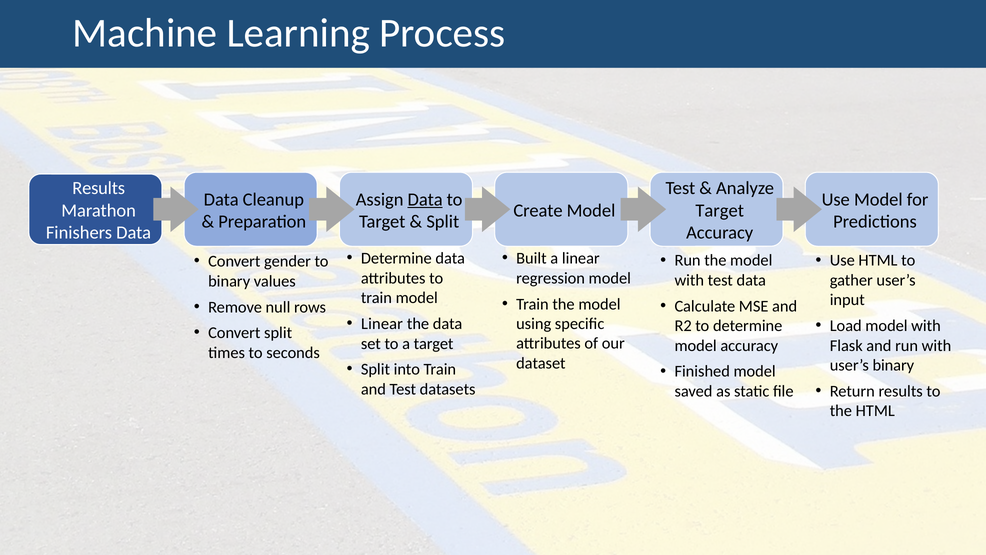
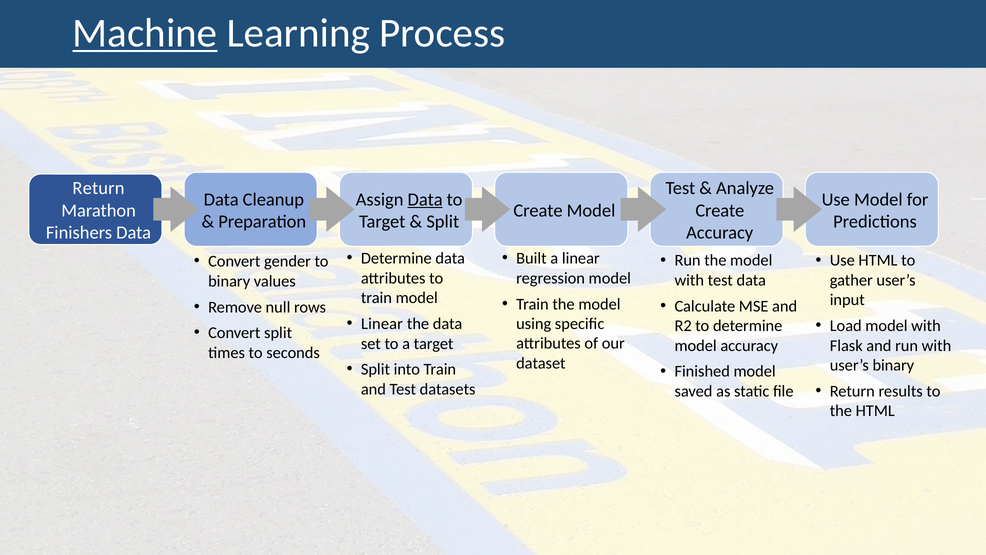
Machine underline: none -> present
Results at (99, 188): Results -> Return
Target at (720, 210): Target -> Create
